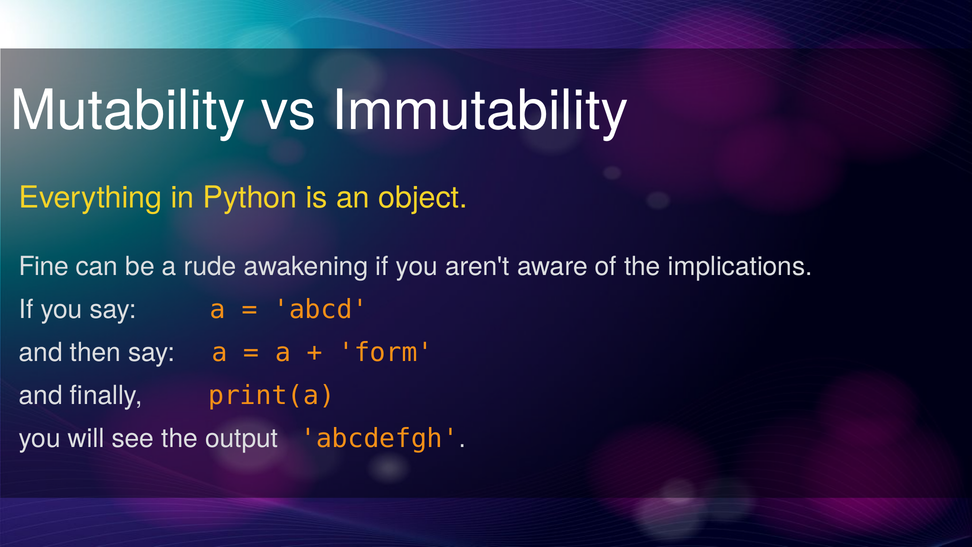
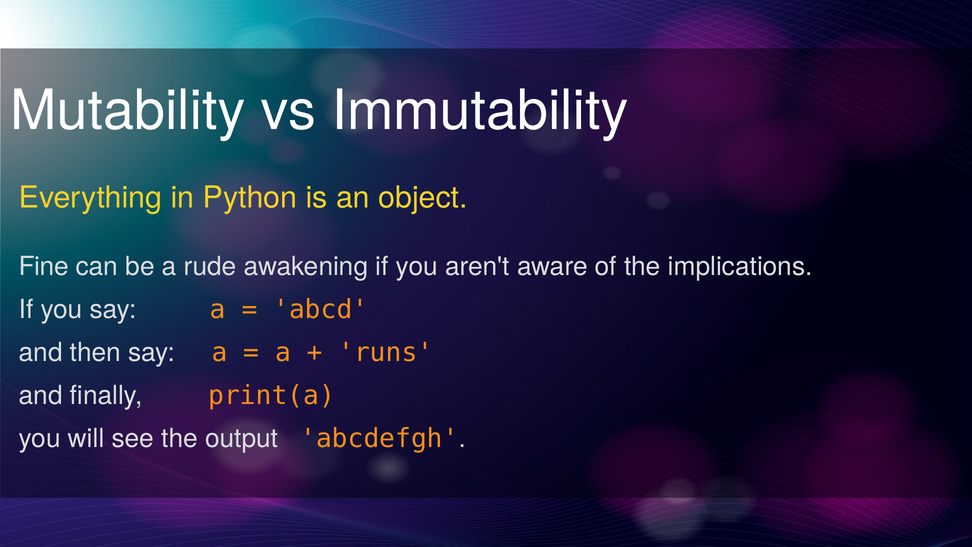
form: form -> runs
